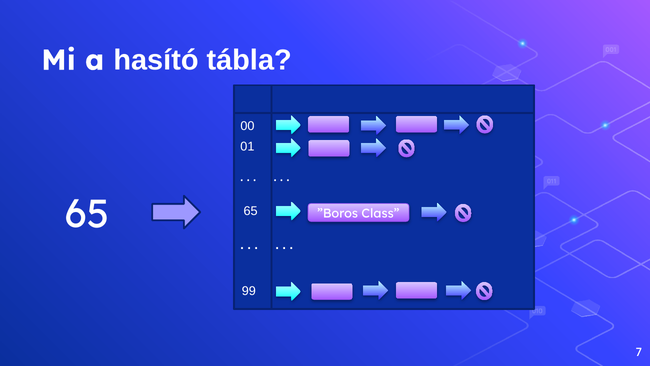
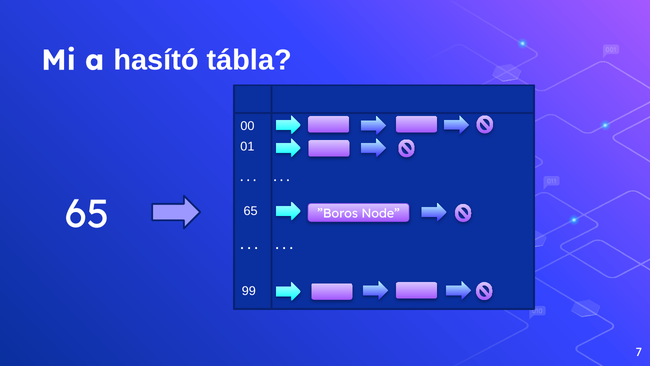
Class: Class -> Node
